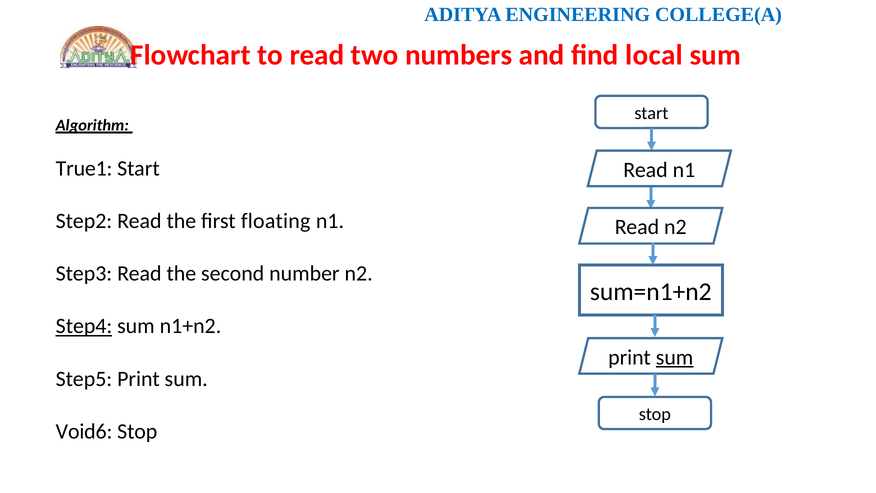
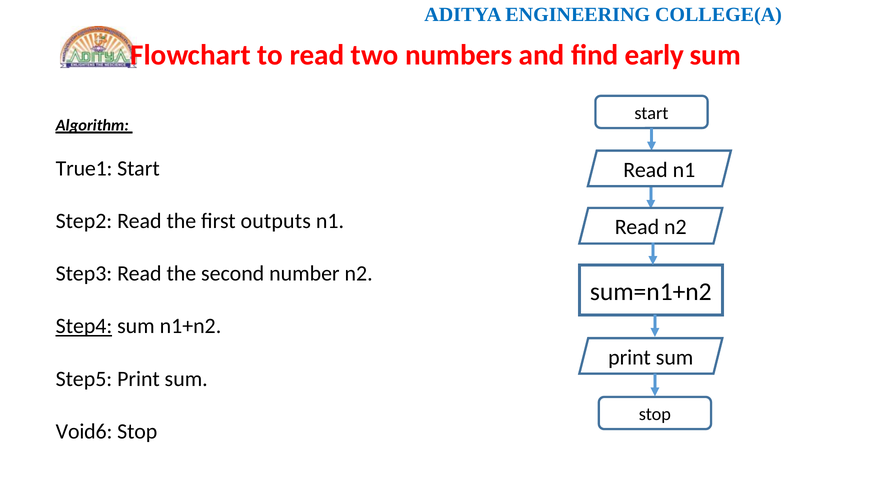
local: local -> early
floating: floating -> outputs
sum at (675, 357) underline: present -> none
